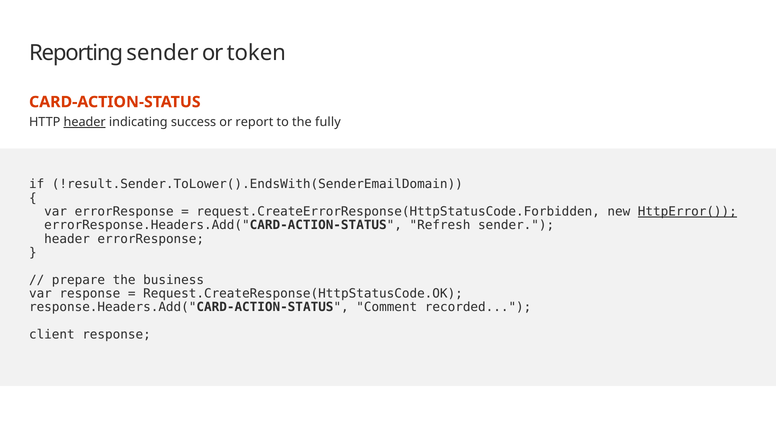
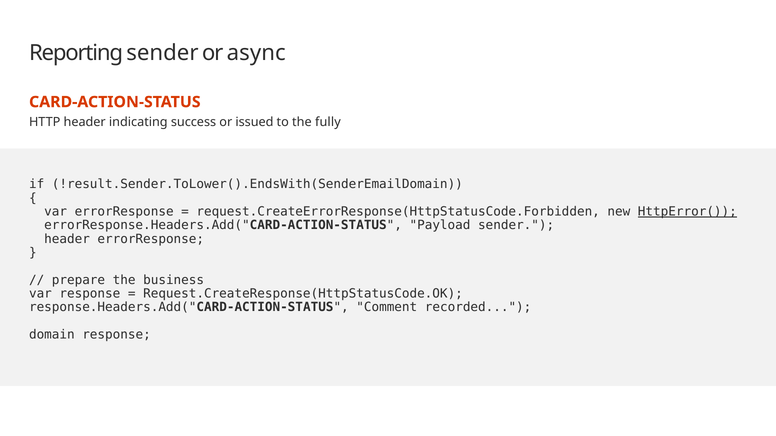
token: token -> async
header at (85, 122) underline: present -> none
report: report -> issued
Refresh: Refresh -> Payload
client: client -> domain
